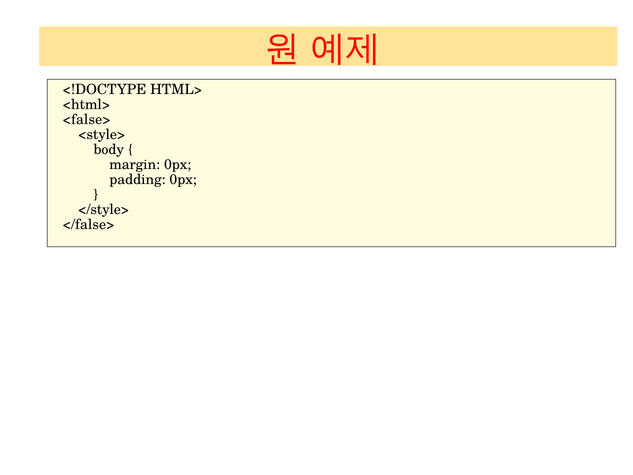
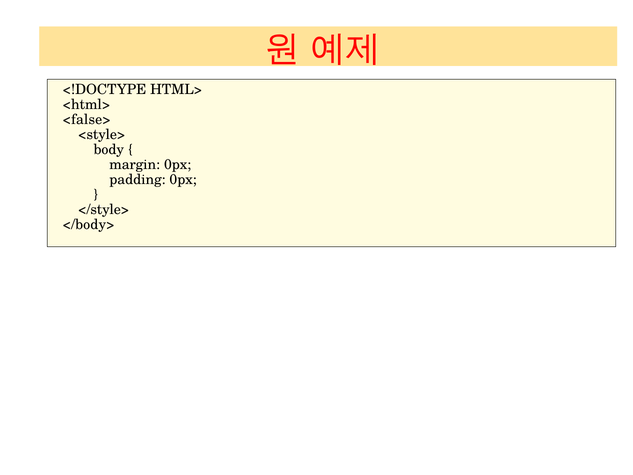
</false>: </false> -> </body>
